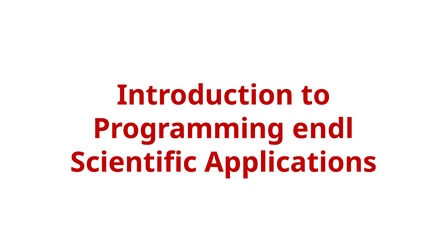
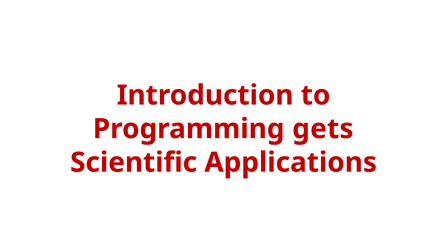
endl: endl -> gets
